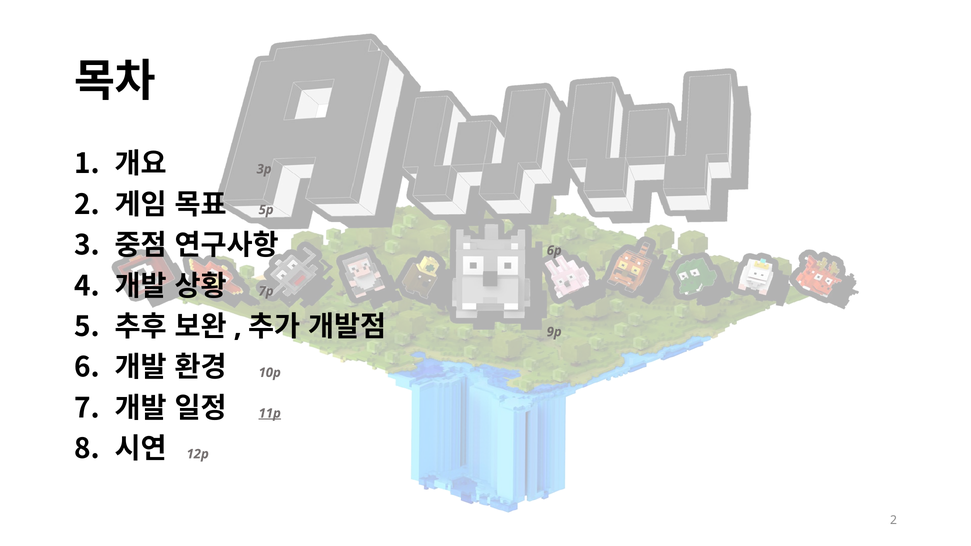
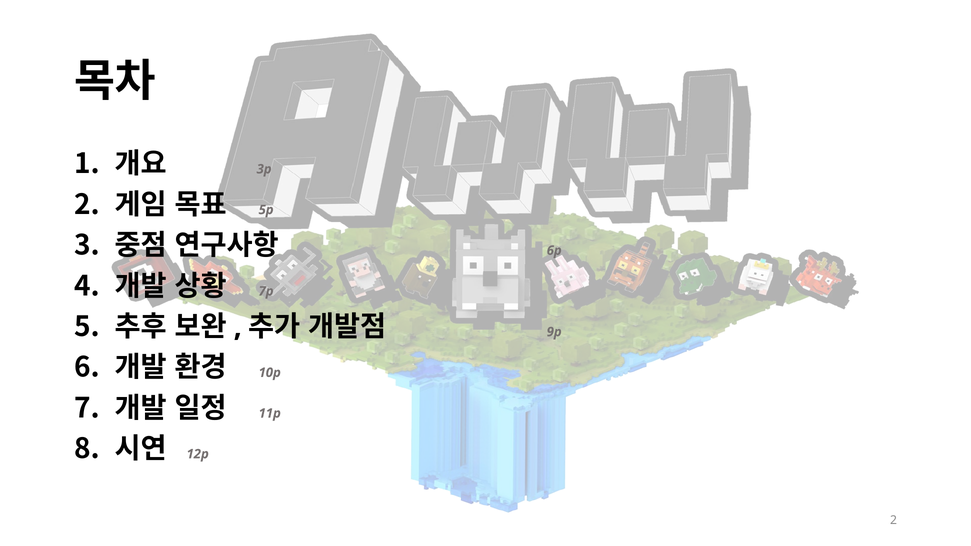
11p underline: present -> none
